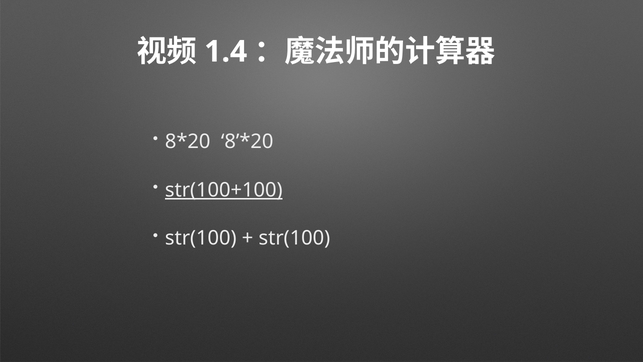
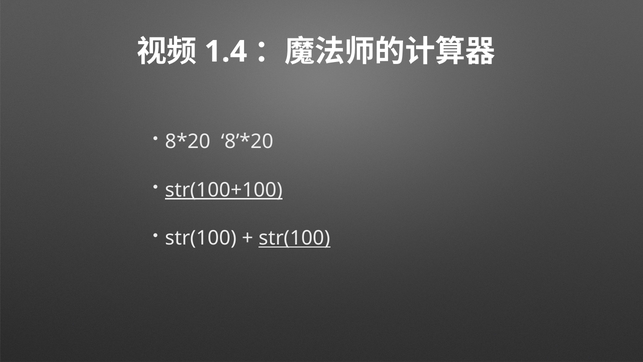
str(100 at (294, 238) underline: none -> present
